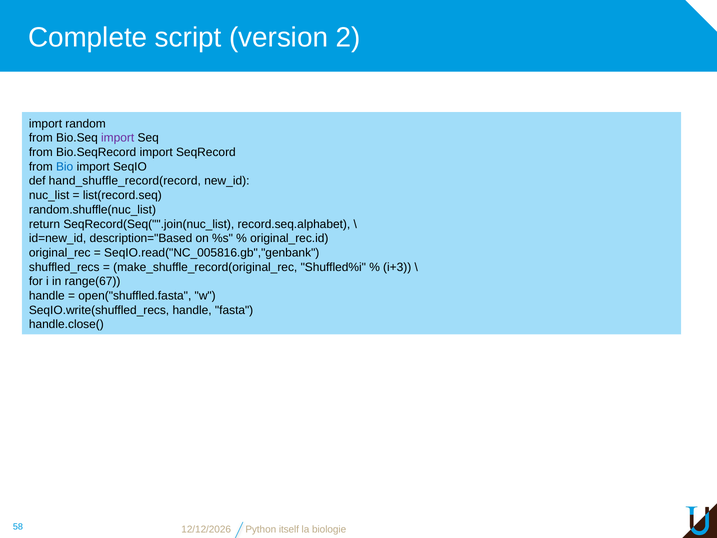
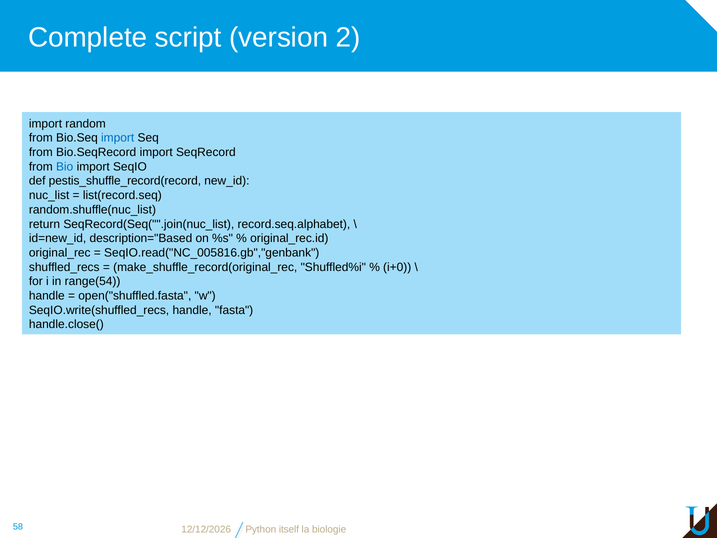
import at (118, 138) colour: purple -> blue
hand_shuffle_record(record: hand_shuffle_record(record -> pestis_shuffle_record(record
i+3: i+3 -> i+0
range(67: range(67 -> range(54
